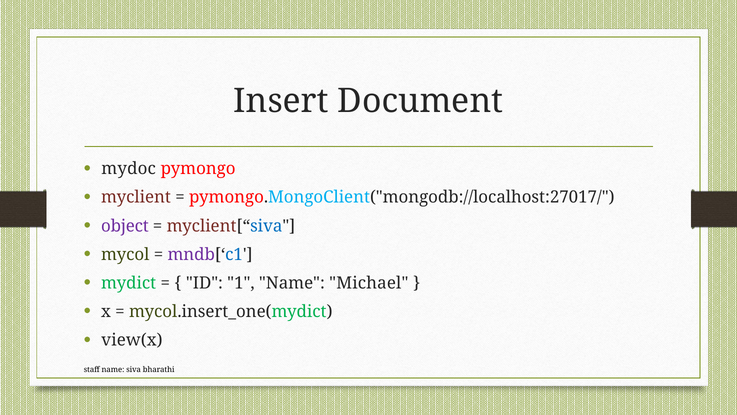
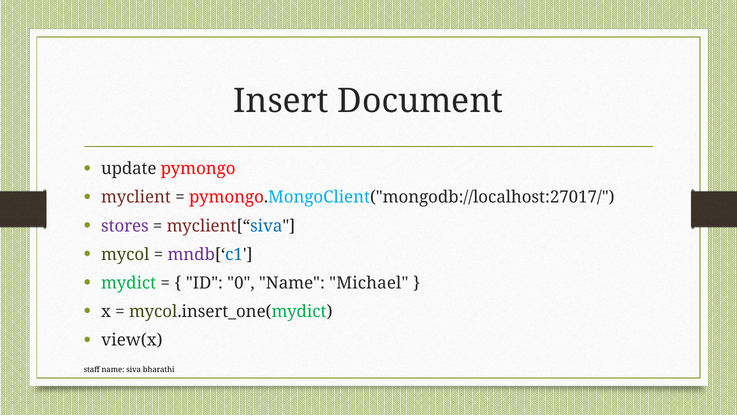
mydoc: mydoc -> update
object: object -> stores
1: 1 -> 0
